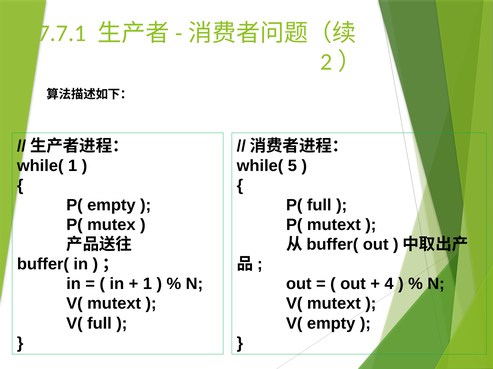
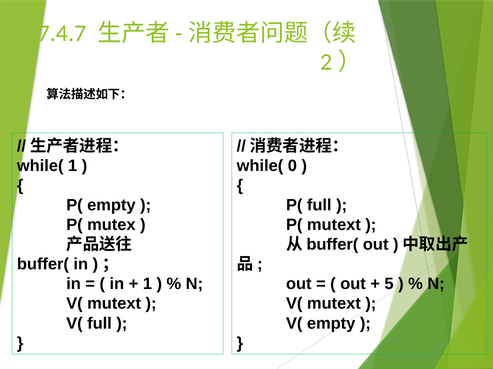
7.7.1: 7.7.1 -> 7.4.7
5: 5 -> 0
4: 4 -> 5
